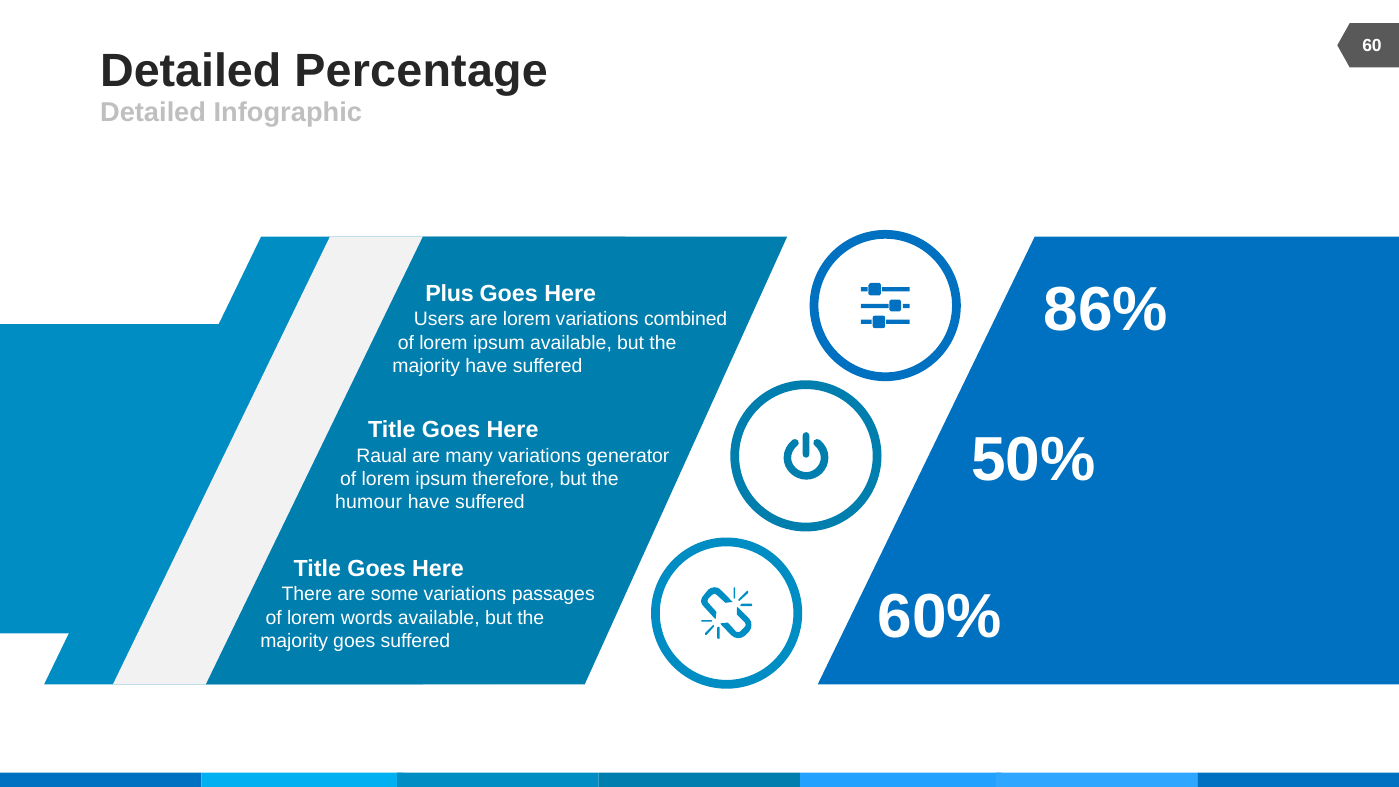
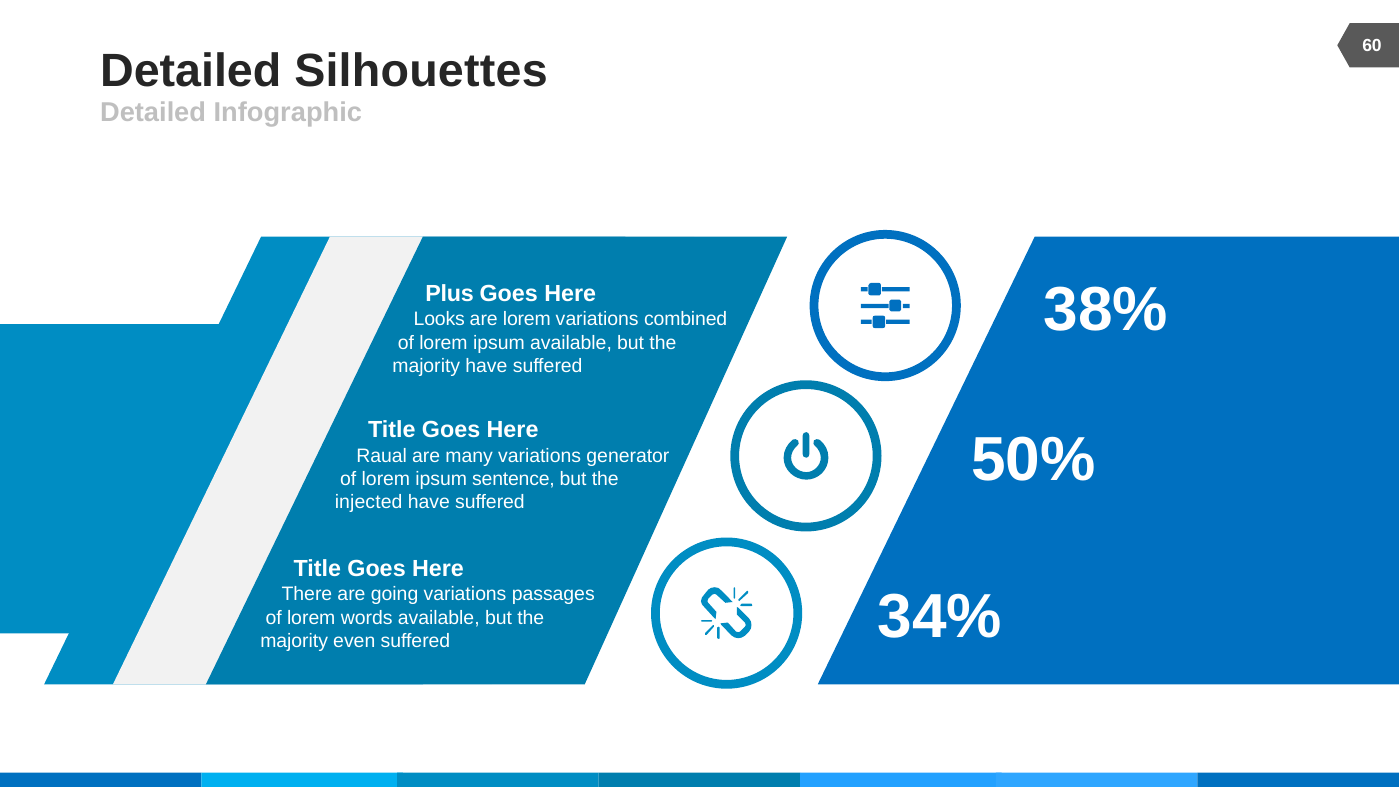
Percentage: Percentage -> Silhouettes
86%: 86% -> 38%
Users: Users -> Looks
therefore: therefore -> sentence
humour: humour -> injected
some: some -> going
60%: 60% -> 34%
majority goes: goes -> even
